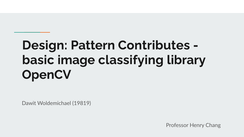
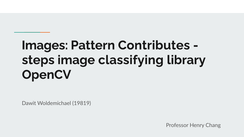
Design: Design -> Images
basic: basic -> steps
